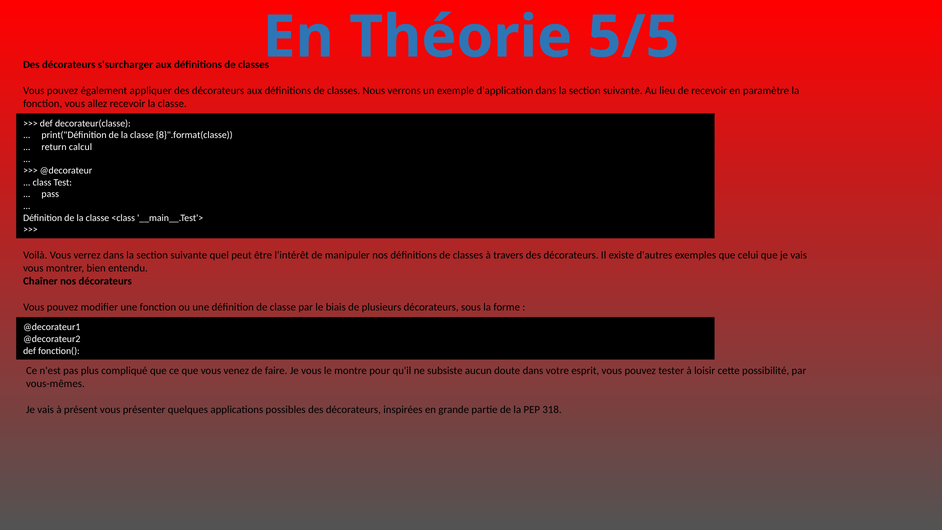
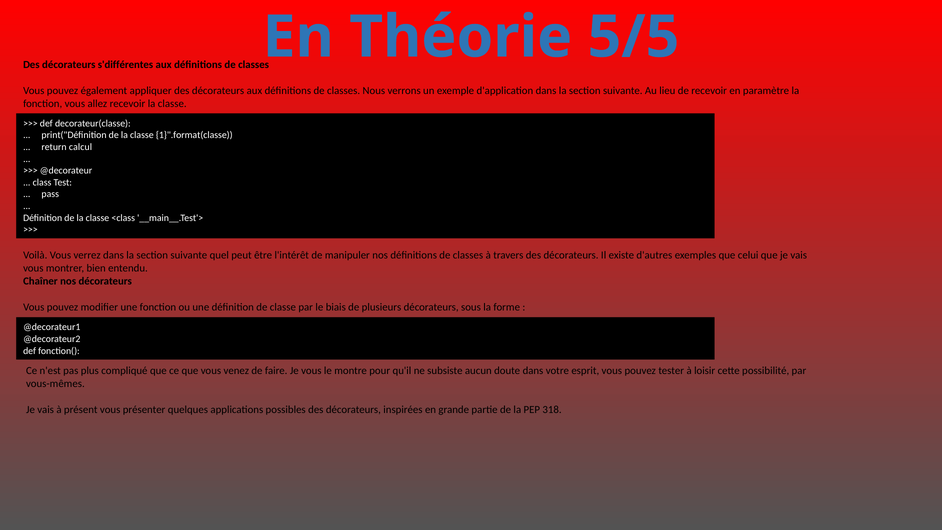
s'surcharger: s'surcharger -> s'différentes
8}".format(classe: 8}".format(classe -> 1}".format(classe
